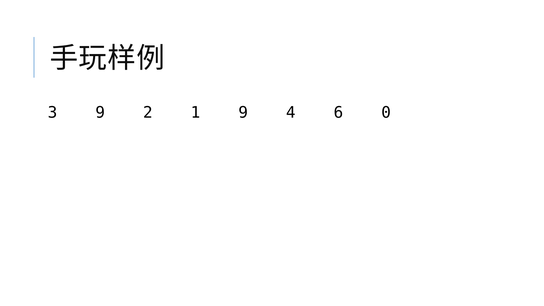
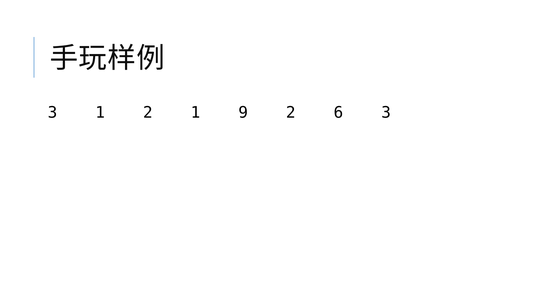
3 9: 9 -> 1
9 4: 4 -> 2
6 0: 0 -> 3
